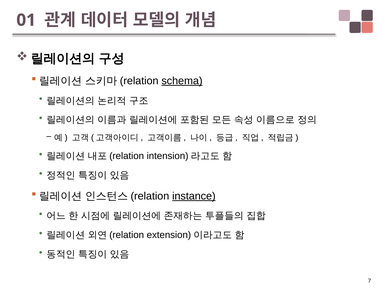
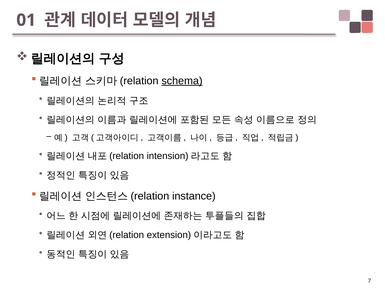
instance underline: present -> none
